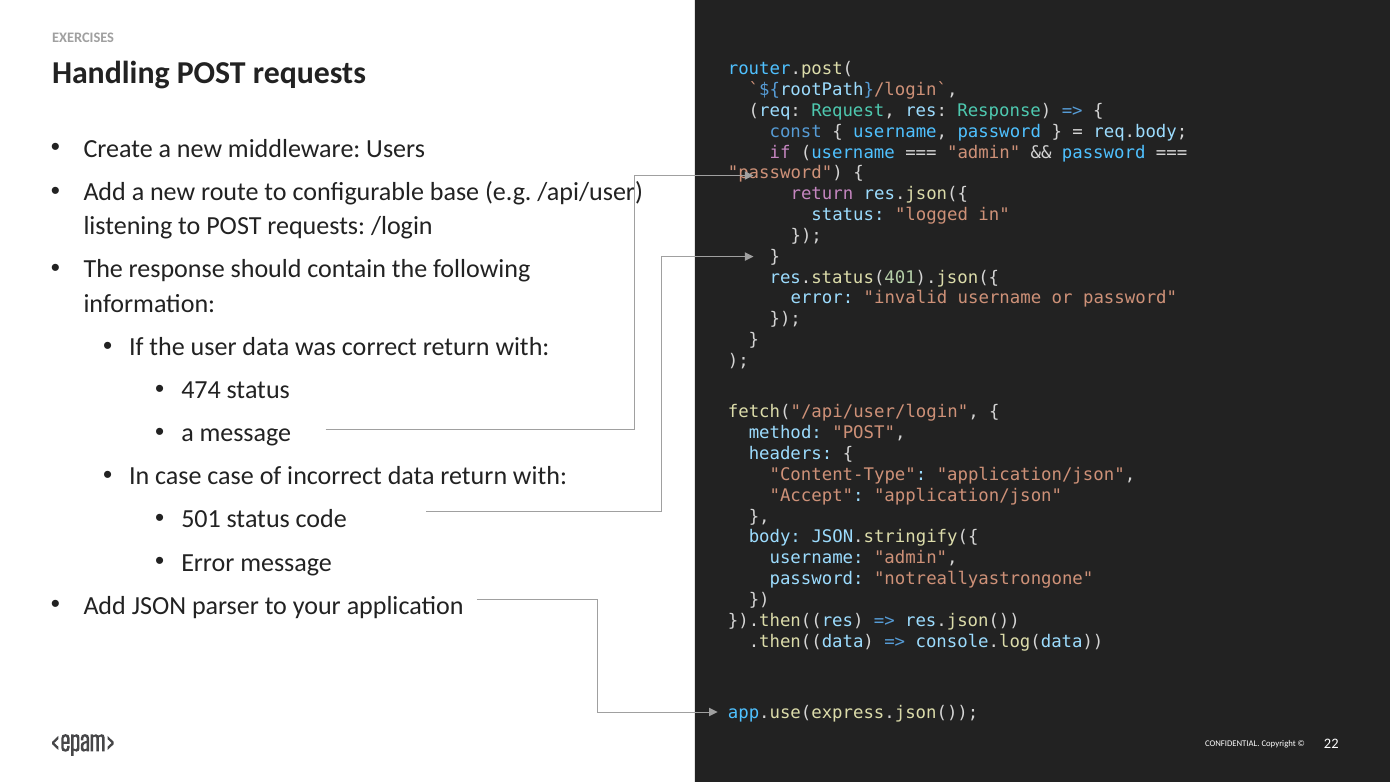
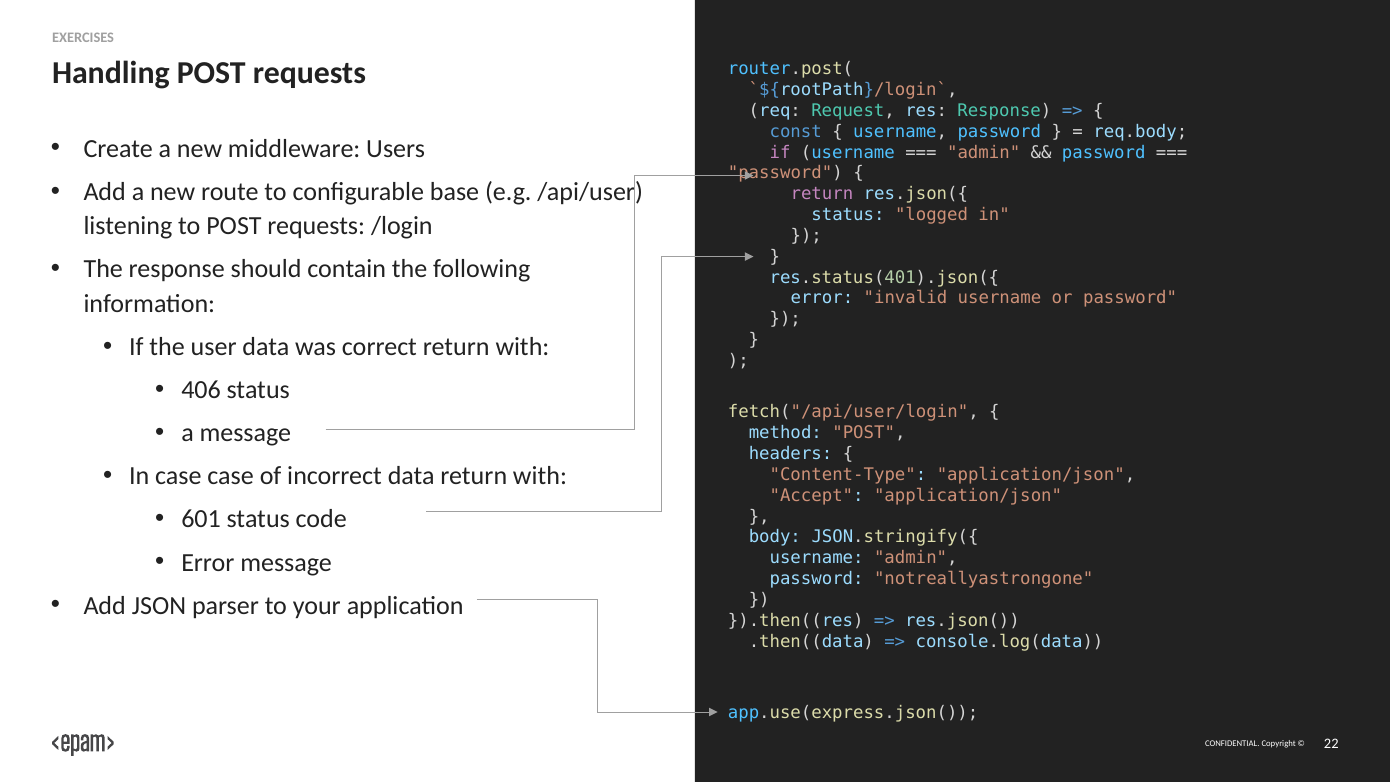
474: 474 -> 406
501: 501 -> 601
